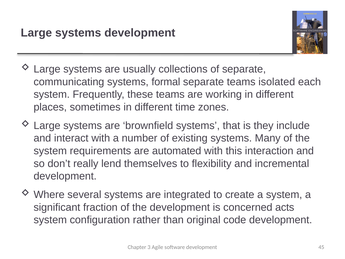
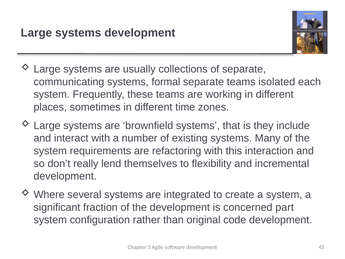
automated: automated -> refactoring
acts: acts -> part
